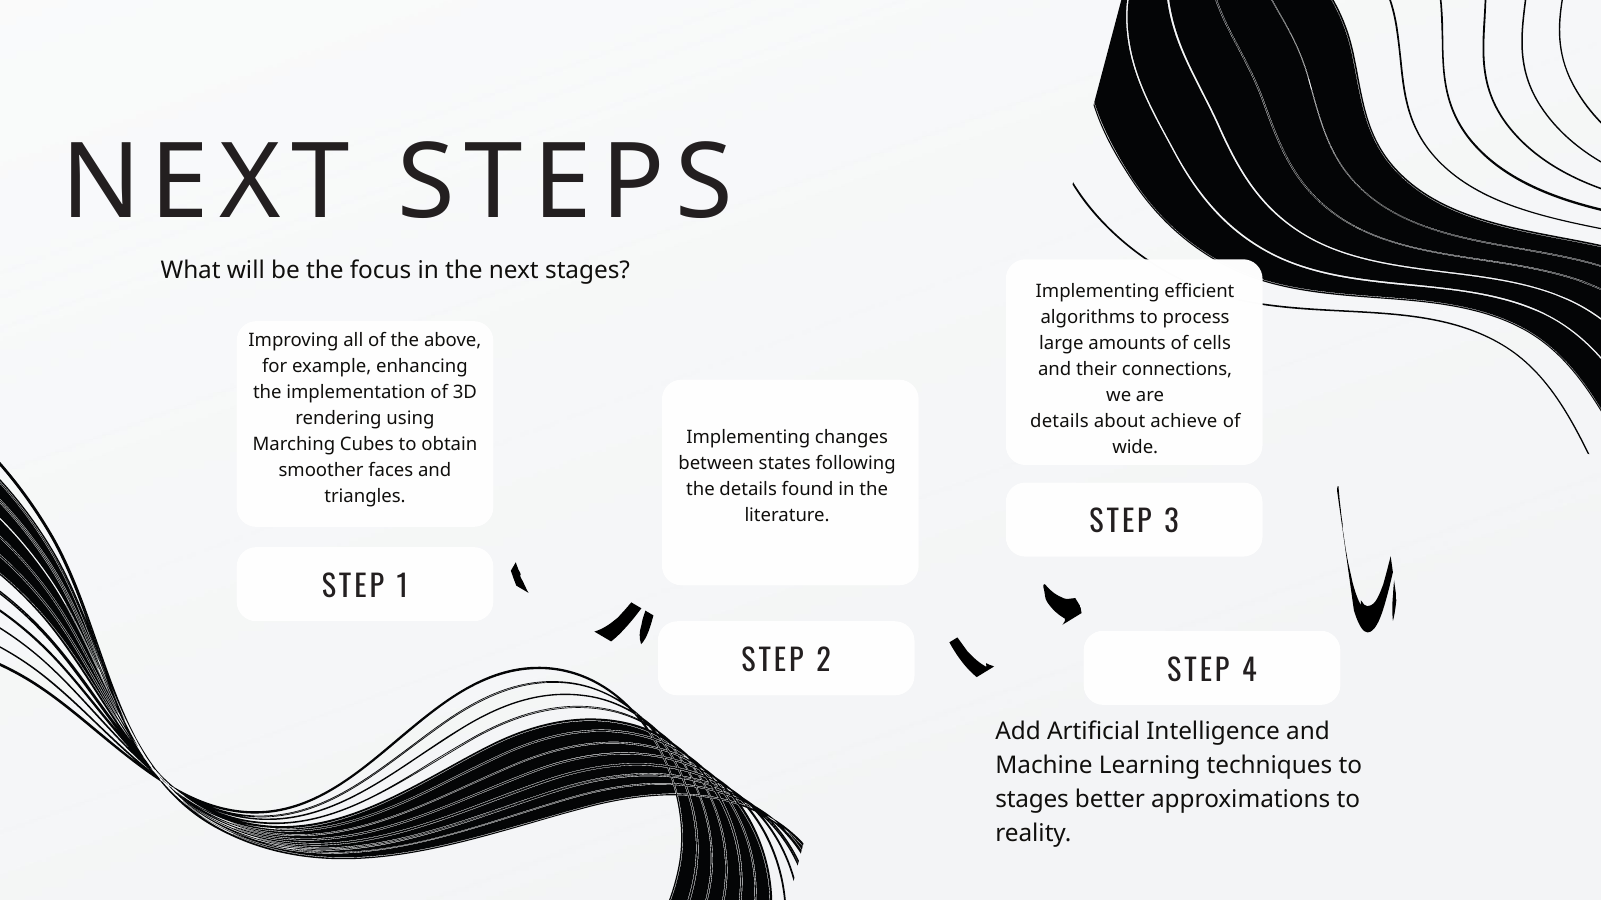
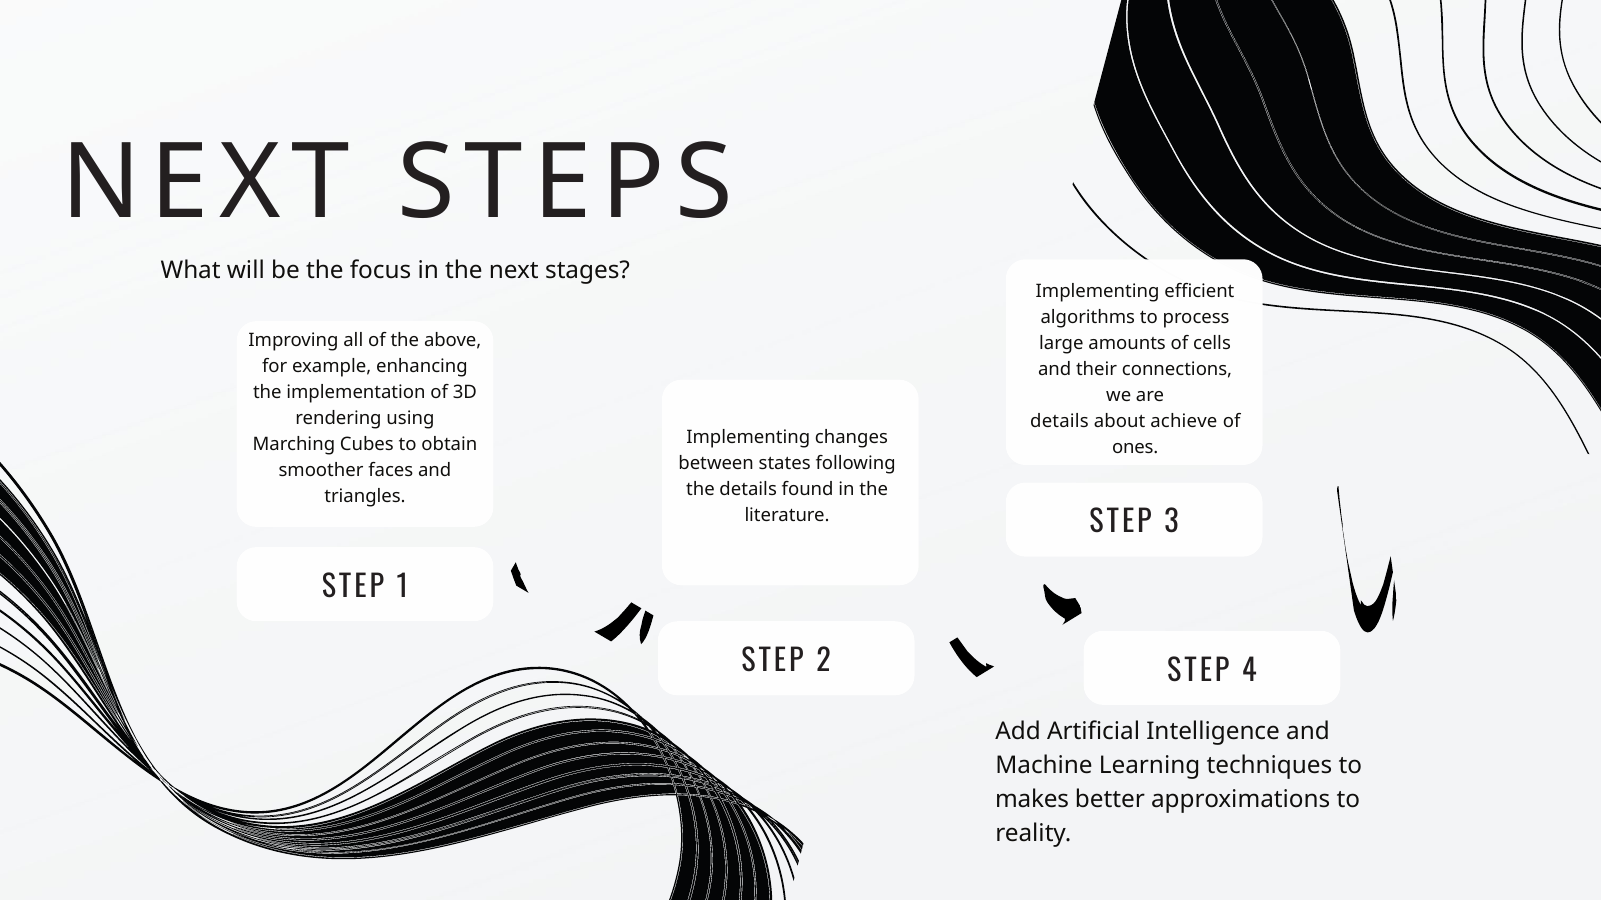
wide: wide -> ones
stages at (1032, 800): stages -> makes
